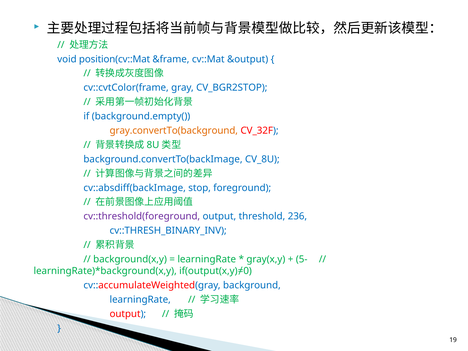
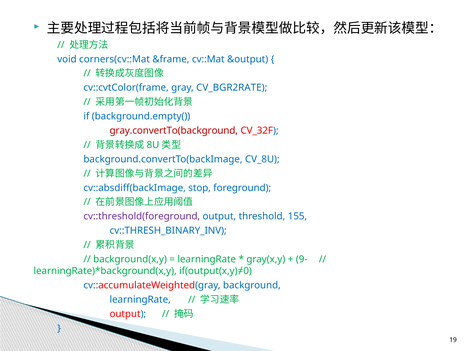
position(cv::Mat: position(cv::Mat -> corners(cv::Mat
CV_BGR2STOP: CV_BGR2STOP -> CV_BGR2RATE
gray.convertTo(background colour: orange -> red
236: 236 -> 155
5-: 5- -> 9-
